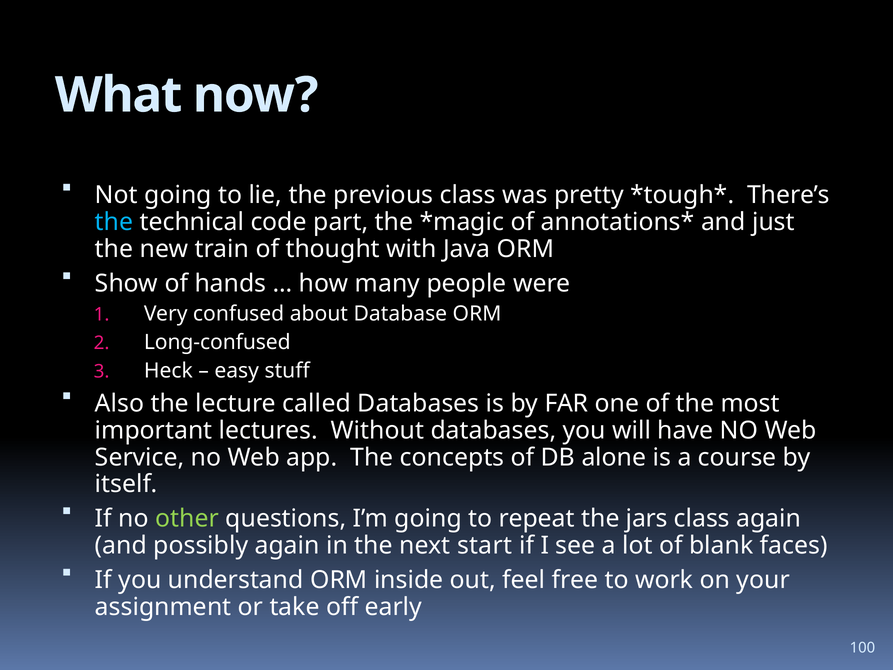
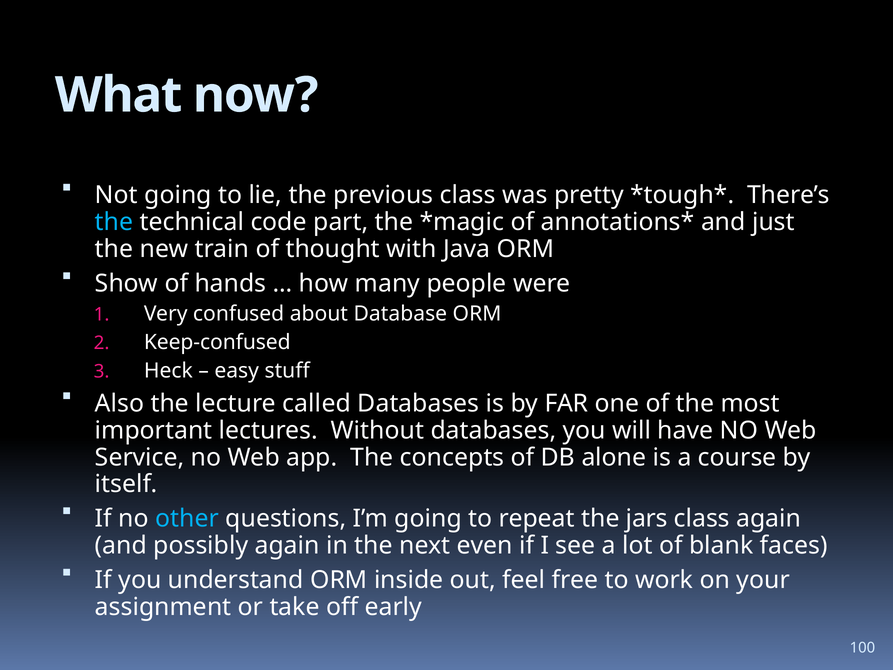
Long-confused: Long-confused -> Keep-confused
other colour: light green -> light blue
start: start -> even
